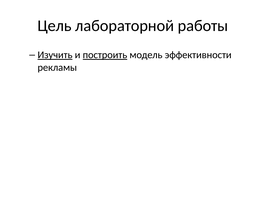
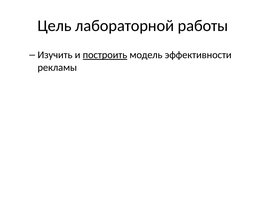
Изучить underline: present -> none
